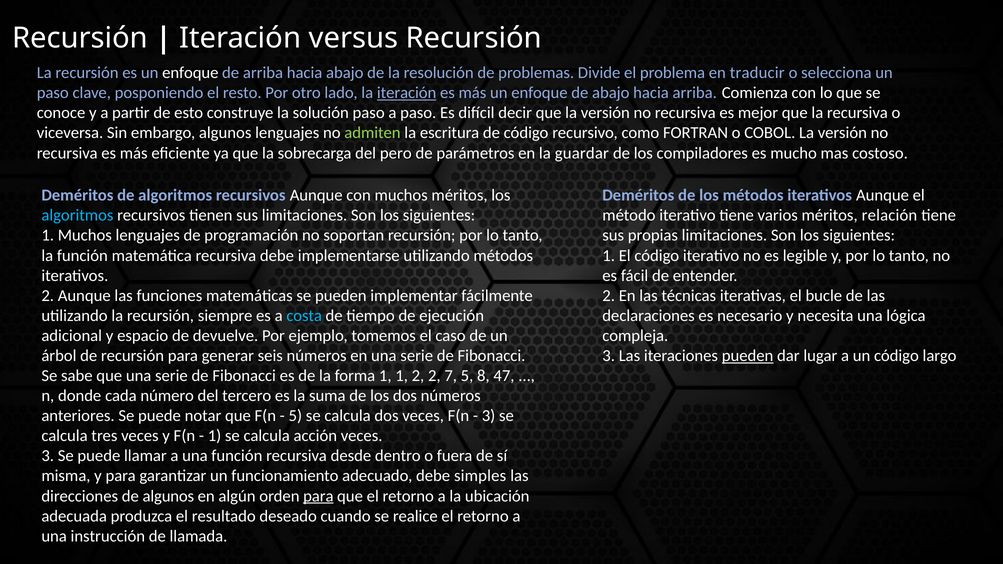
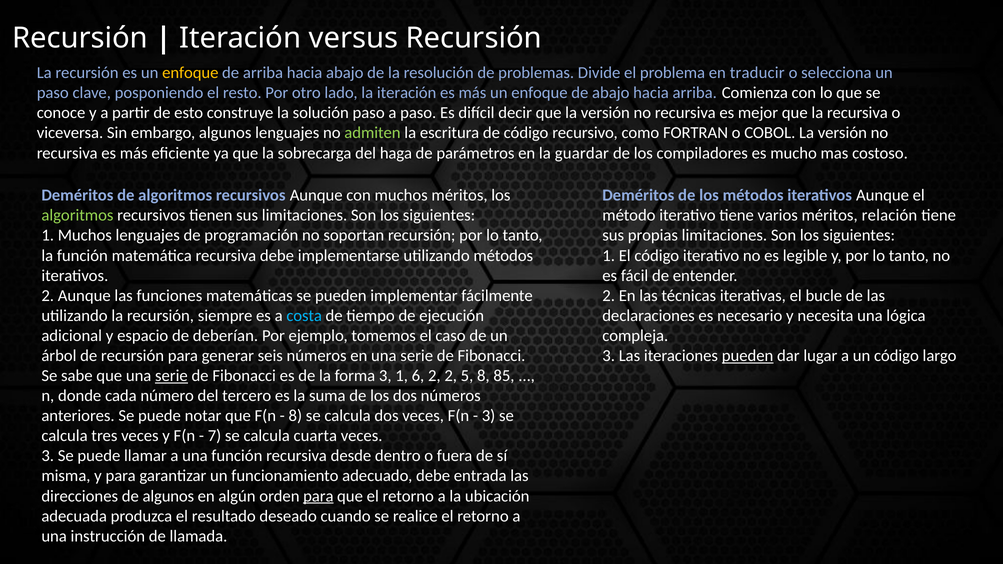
enfoque at (190, 73) colour: white -> yellow
iteración at (407, 93) underline: present -> none
pero: pero -> haga
algoritmos at (77, 215) colour: light blue -> light green
devuelve: devuelve -> deberían
serie at (171, 376) underline: none -> present
forma 1: 1 -> 3
1 2: 2 -> 6
2 7: 7 -> 2
47: 47 -> 85
5 at (295, 416): 5 -> 8
1 at (215, 436): 1 -> 7
acción: acción -> cuarta
simples: simples -> entrada
